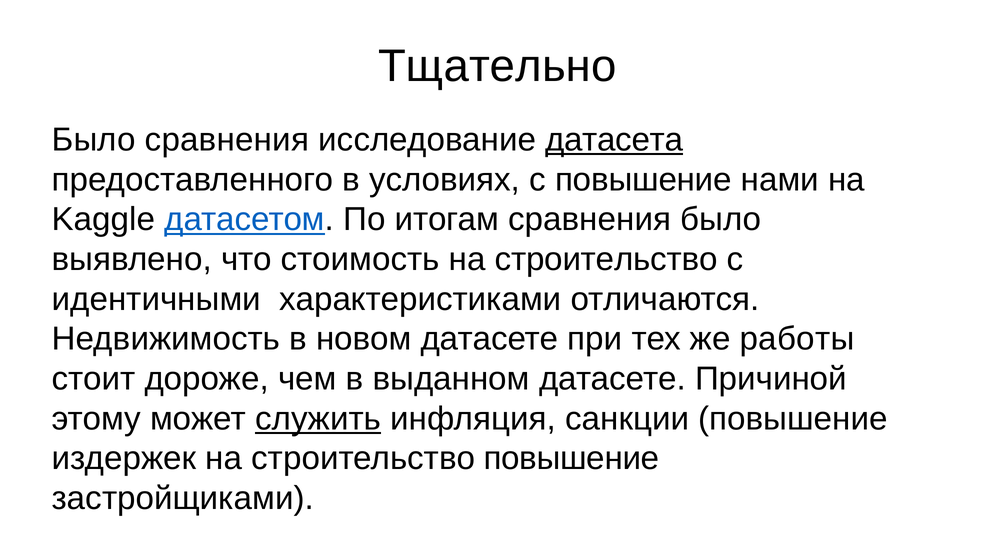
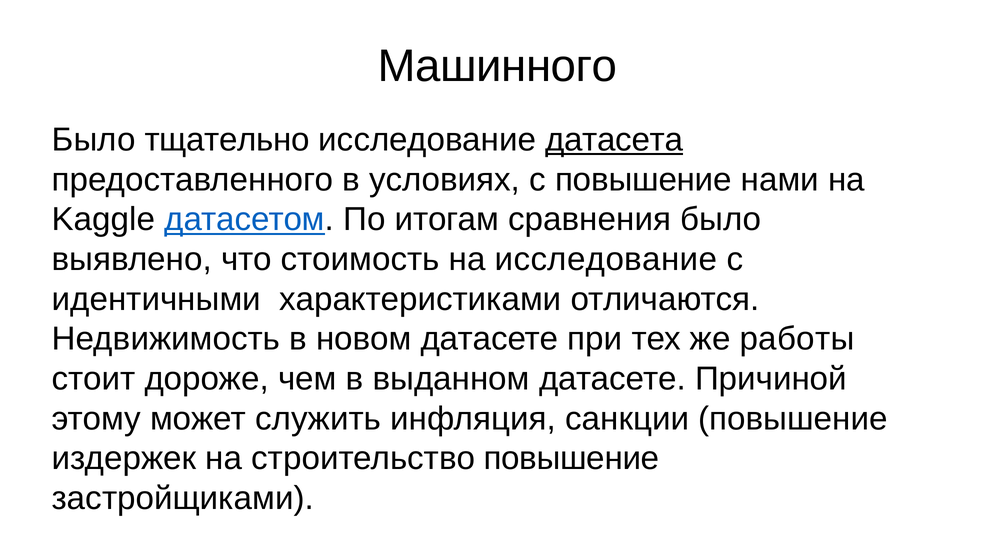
Тщательно: Тщательно -> Машинного
Было сравнения: сравнения -> тщательно
стоимость на строительство: строительство -> исследование
служить underline: present -> none
